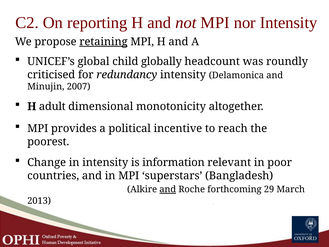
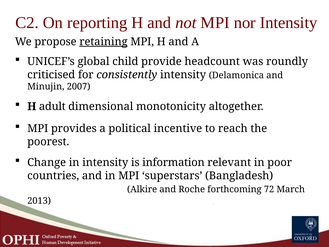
globally: globally -> provide
redundancy: redundancy -> consistently
and at (168, 189) underline: present -> none
29: 29 -> 72
